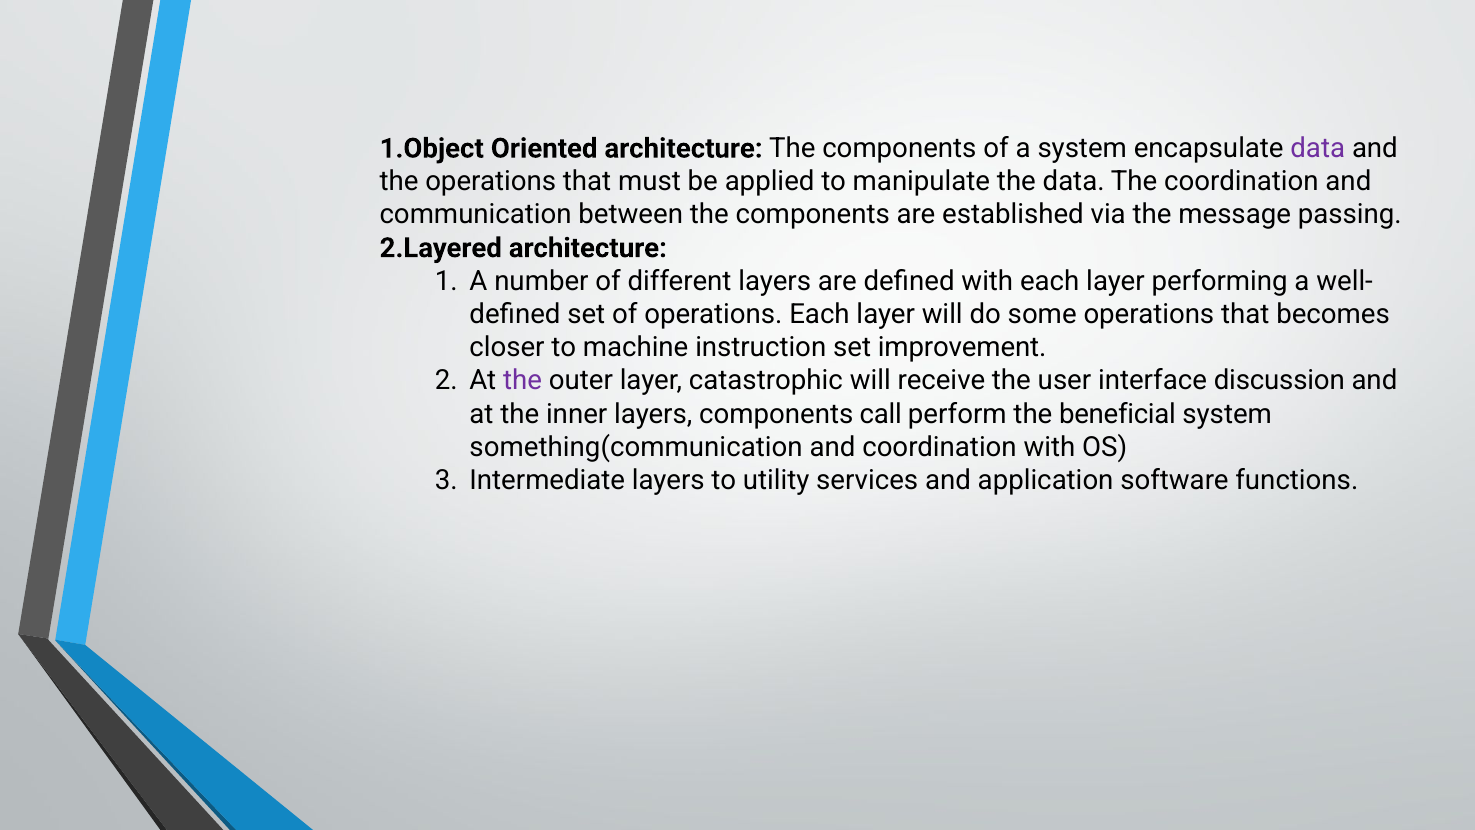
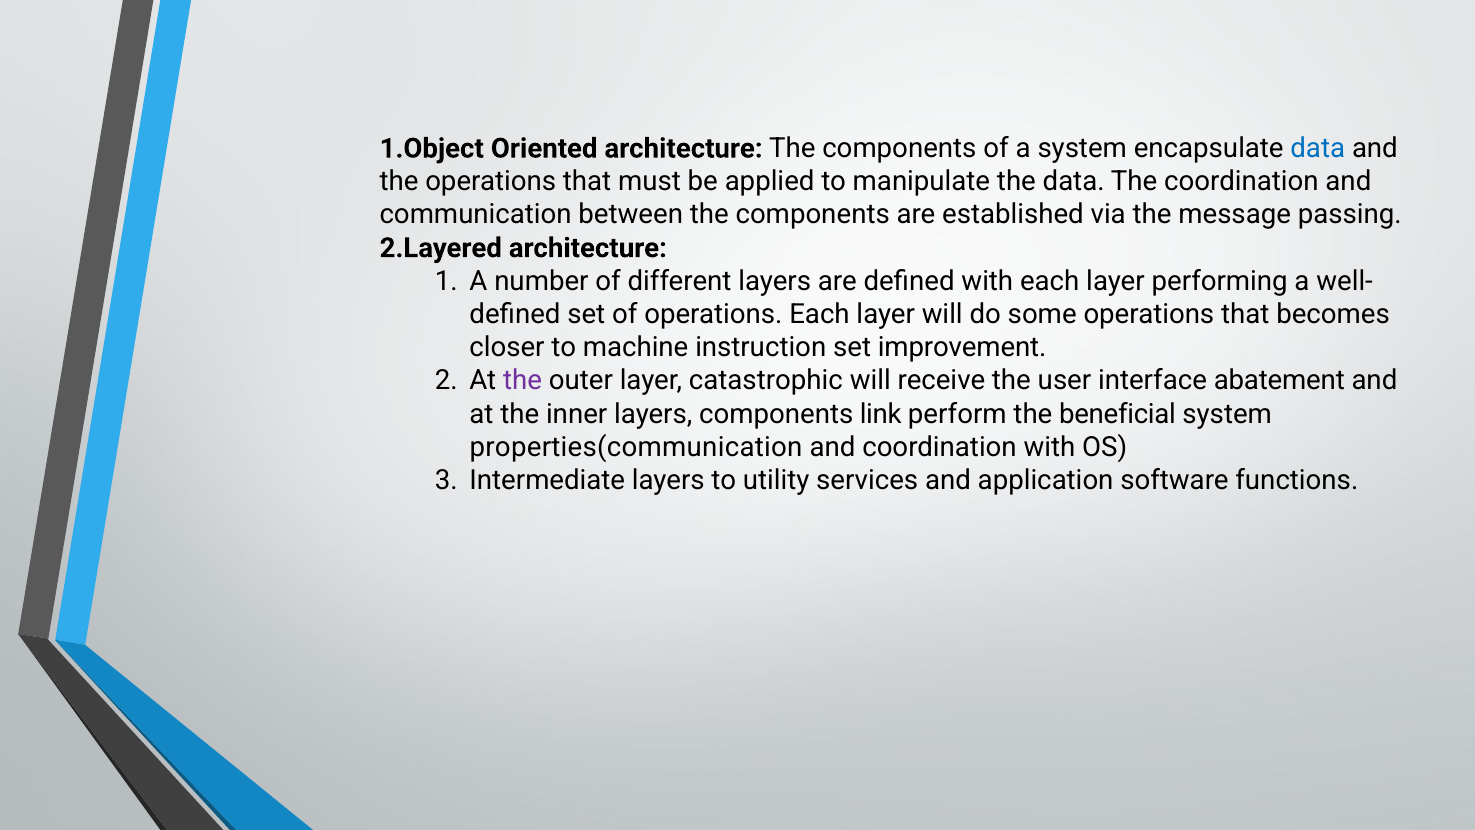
data at (1318, 148) colour: purple -> blue
discussion: discussion -> abatement
call: call -> link
something(communication: something(communication -> properties(communication
